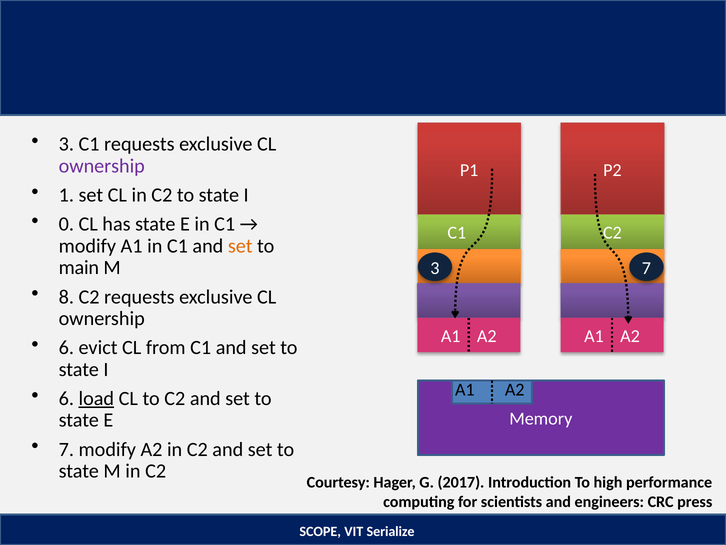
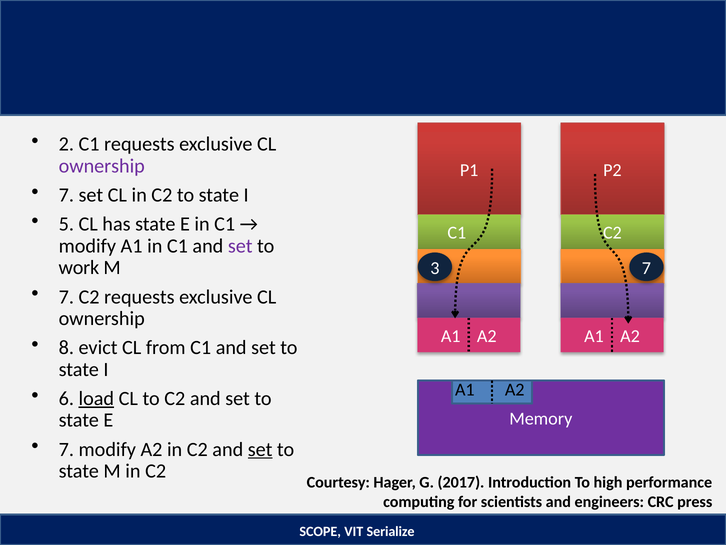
3 at (66, 144): 3 -> 2
1 at (66, 195): 1 -> 7
0: 0 -> 5
set at (240, 246) colour: orange -> purple
main: main -> work
8 at (66, 297): 8 -> 7
6 at (66, 347): 6 -> 8
set at (260, 449) underline: none -> present
